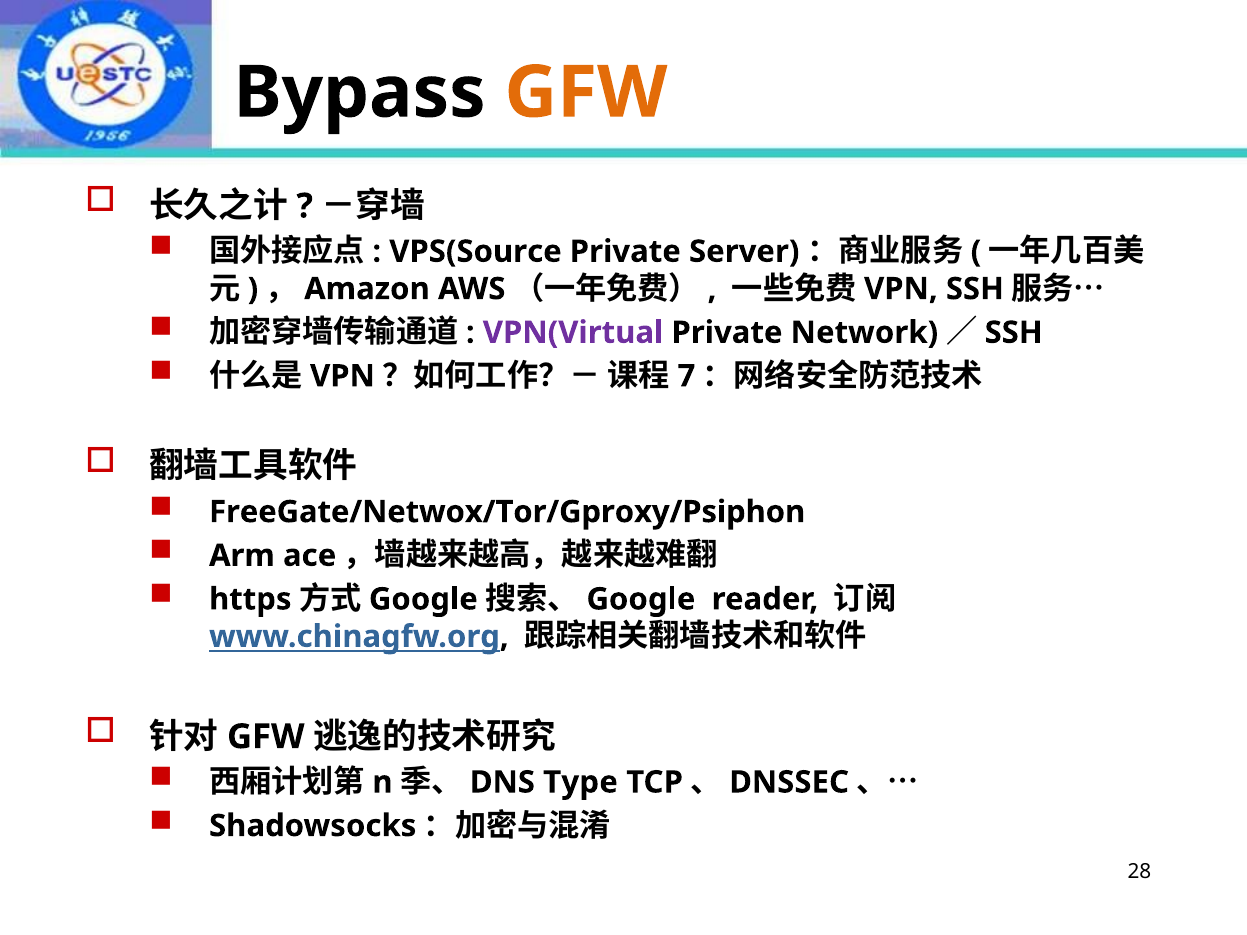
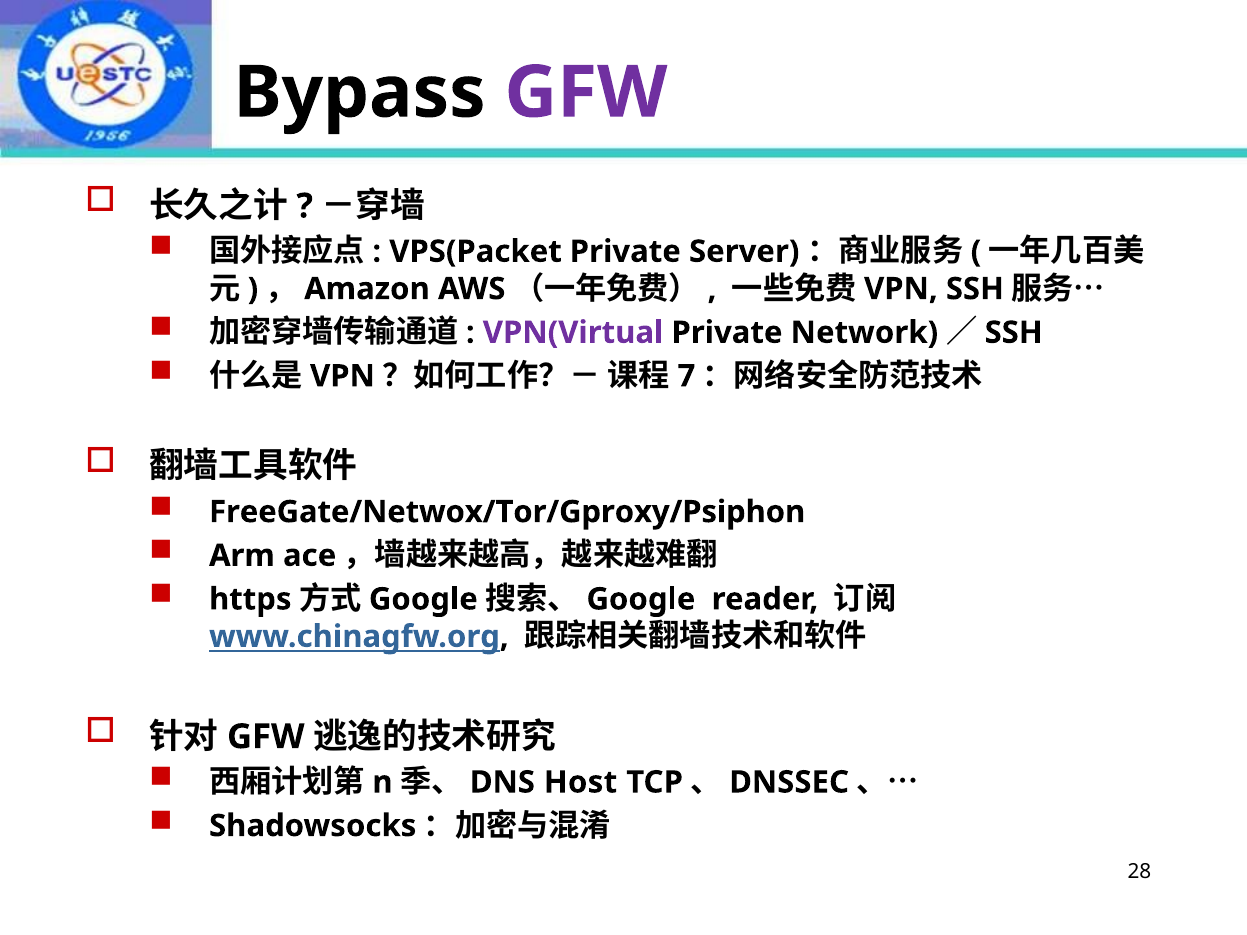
GFW at (586, 93) colour: orange -> purple
VPS(Source: VPS(Source -> VPS(Packet
Type: Type -> Host
